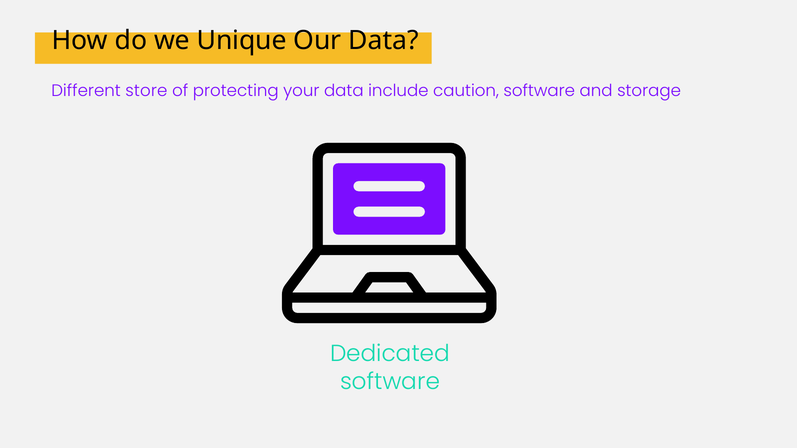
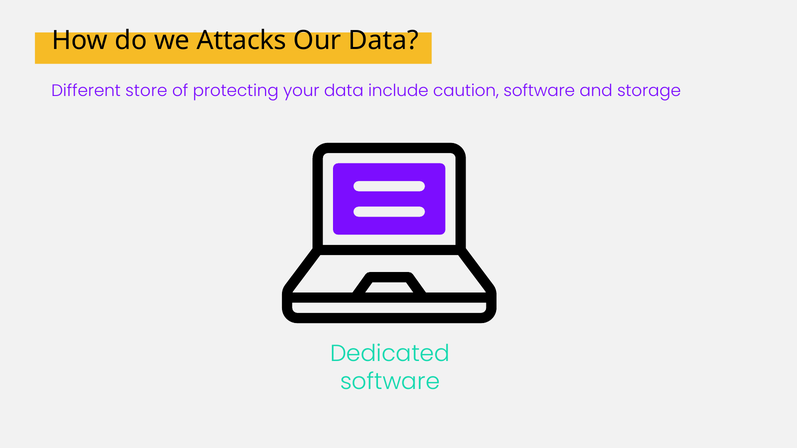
Unique: Unique -> Attacks
